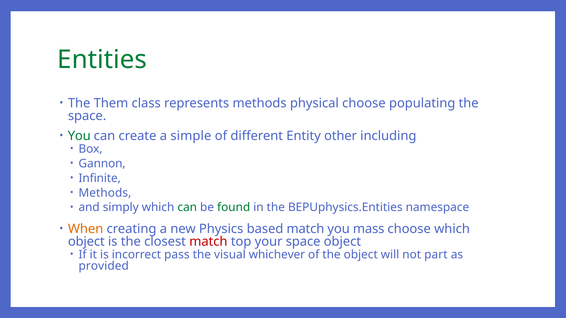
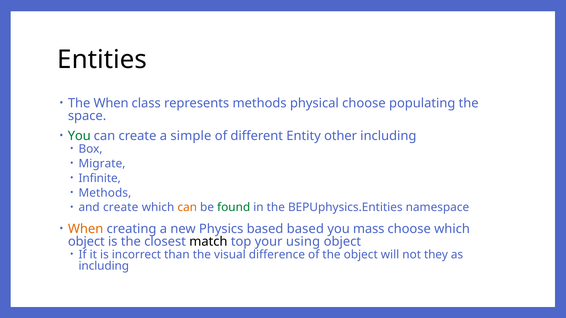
Entities colour: green -> black
The Them: Them -> When
Gannon: Gannon -> Migrate
and simply: simply -> create
can at (187, 208) colour: green -> orange
based match: match -> based
match at (208, 242) colour: red -> black
your space: space -> using
pass: pass -> than
whichever: whichever -> difference
part: part -> they
provided at (104, 266): provided -> including
